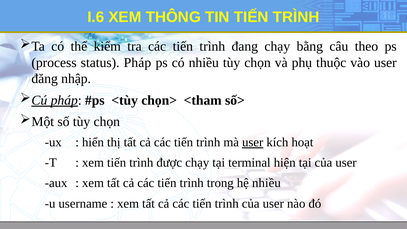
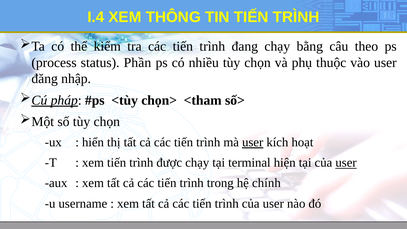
I.6: I.6 -> I.4
status Pháp: Pháp -> Phần
user at (346, 163) underline: none -> present
hệ nhiều: nhiều -> chính
